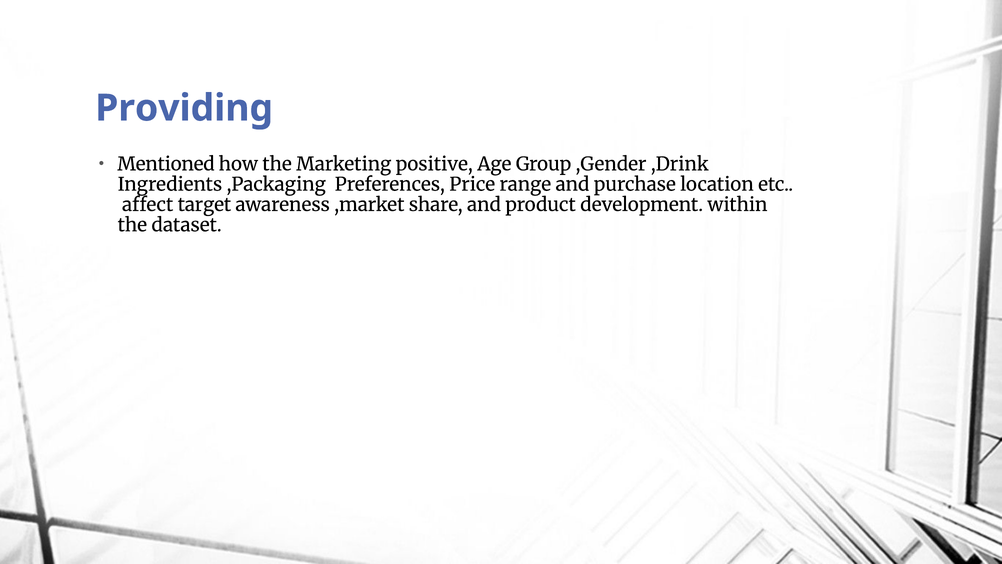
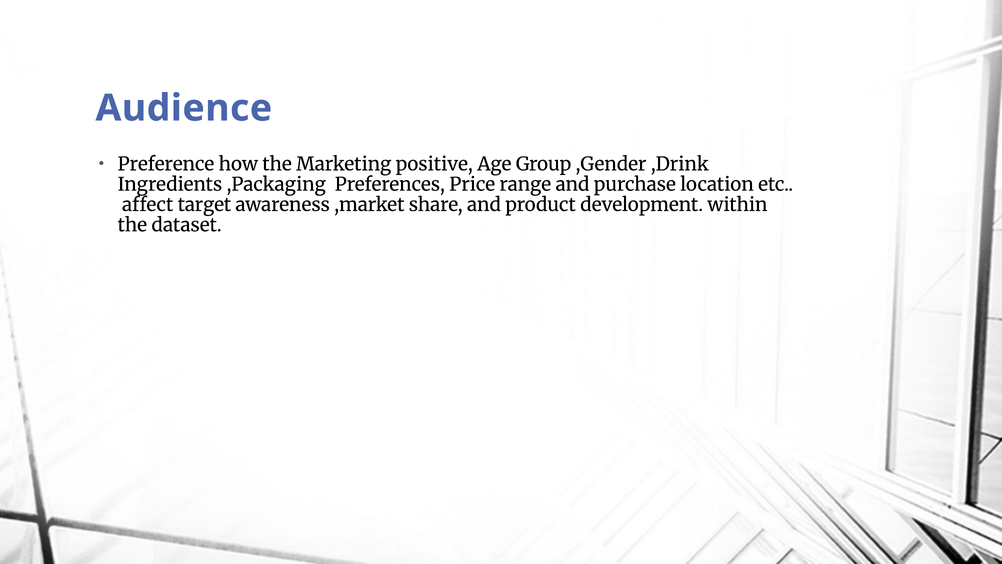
Providing: Providing -> Audience
Mentioned: Mentioned -> Preference
